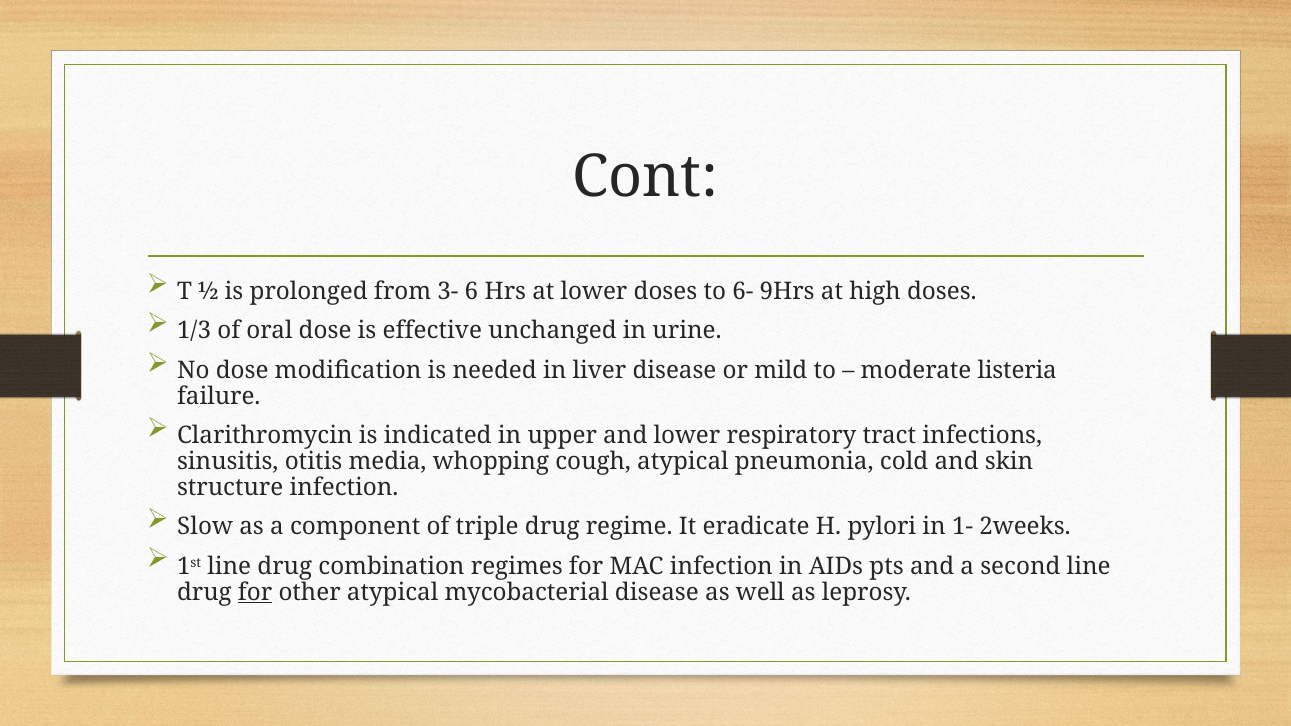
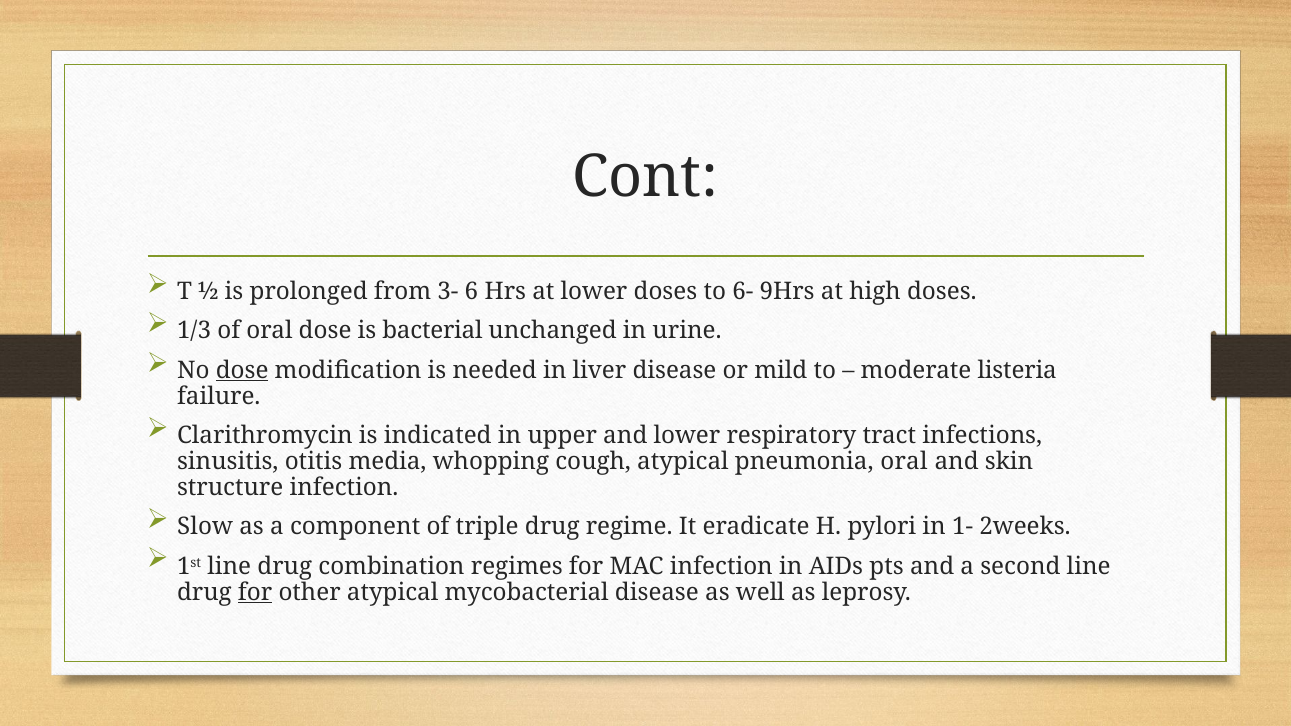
effective: effective -> bacterial
dose at (242, 370) underline: none -> present
pneumonia cold: cold -> oral
